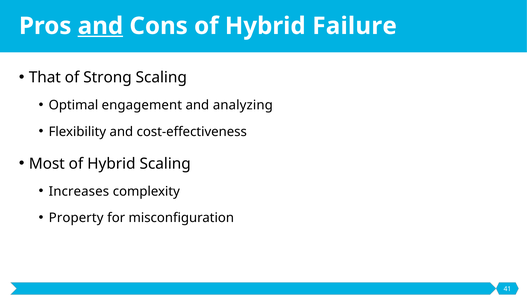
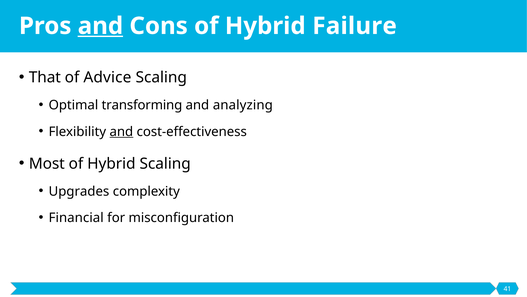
Strong: Strong -> Advice
engagement: engagement -> transforming
and at (121, 131) underline: none -> present
Increases: Increases -> Upgrades
Property: Property -> Financial
